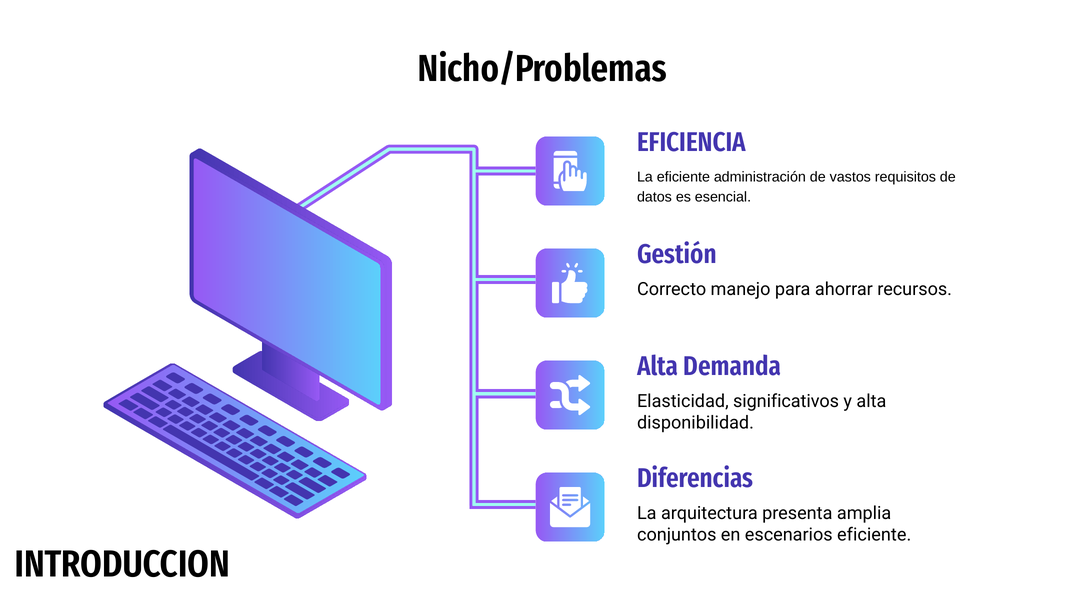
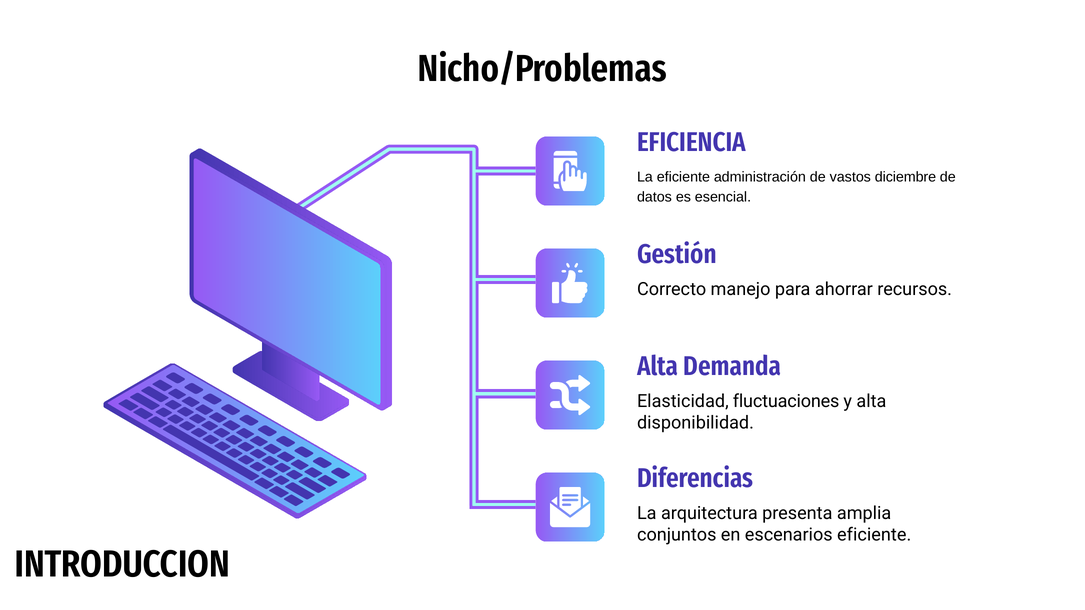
requisitos: requisitos -> diciembre
significativos: significativos -> fluctuaciones
